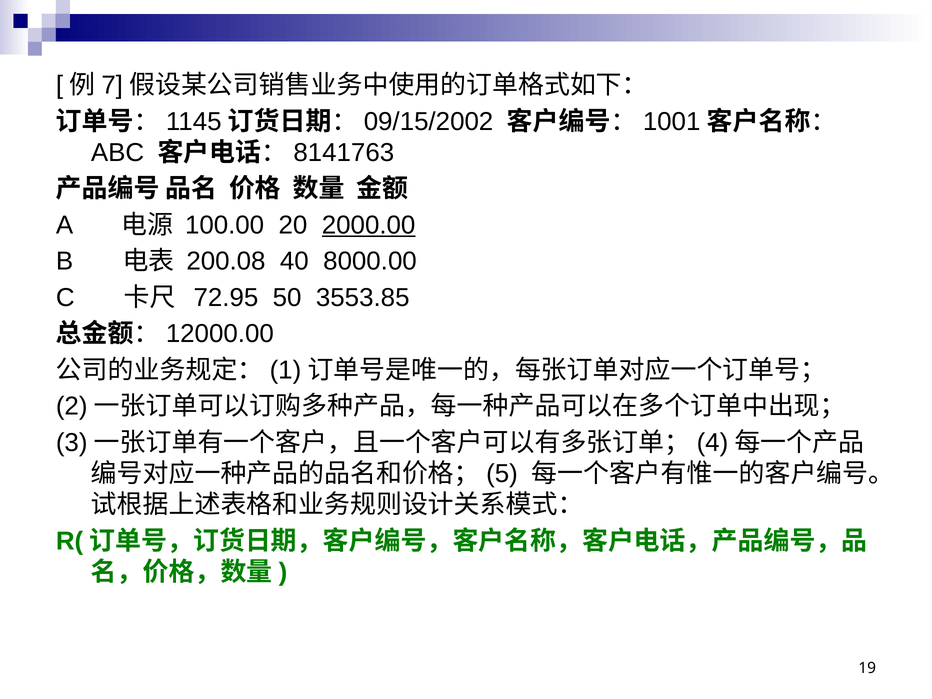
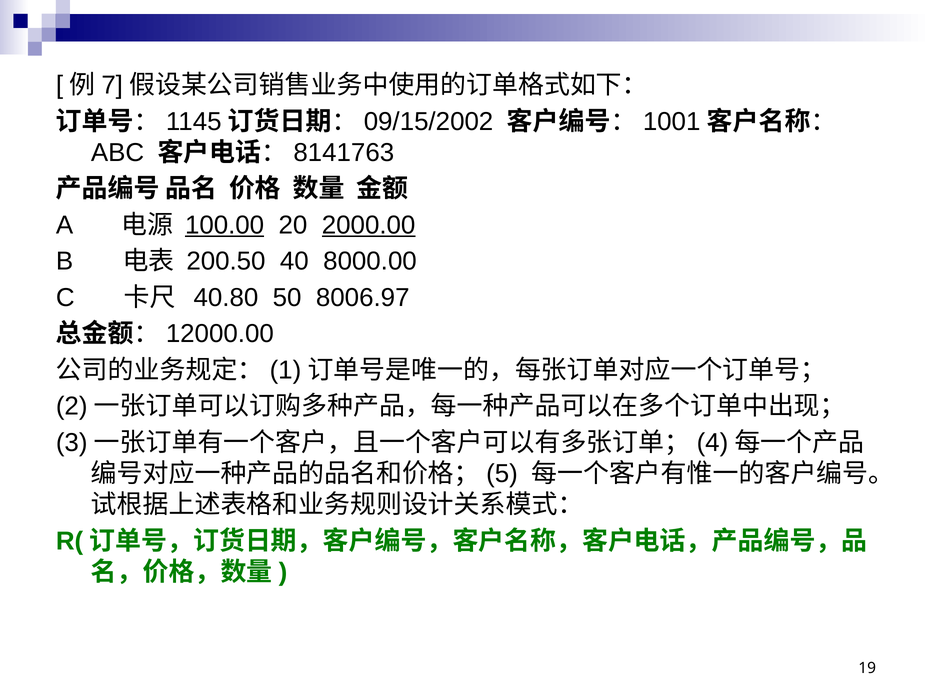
100.00 underline: none -> present
200.08: 200.08 -> 200.50
72.95: 72.95 -> 40.80
3553.85: 3553.85 -> 8006.97
